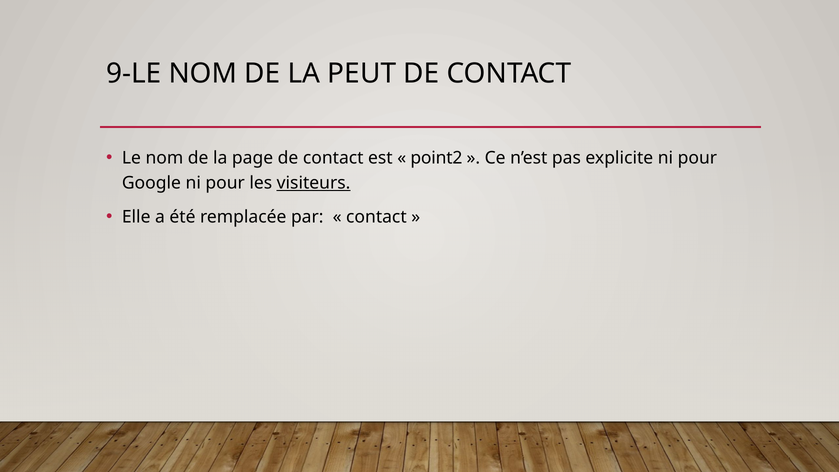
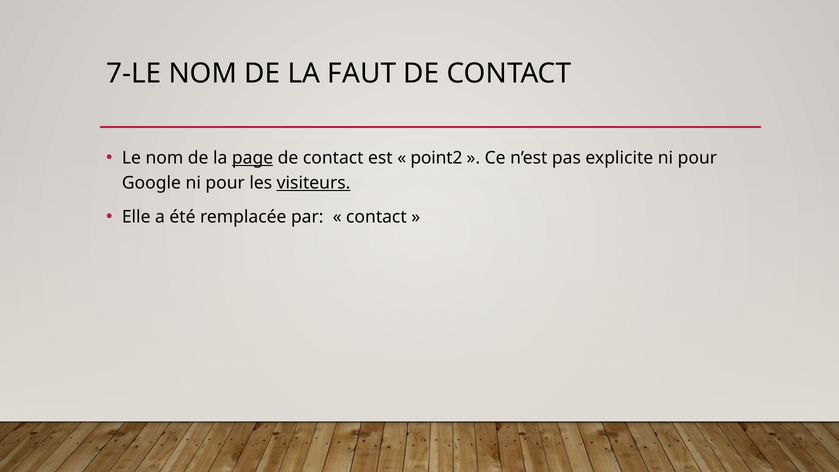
9-LE: 9-LE -> 7-LE
PEUT: PEUT -> FAUT
page underline: none -> present
